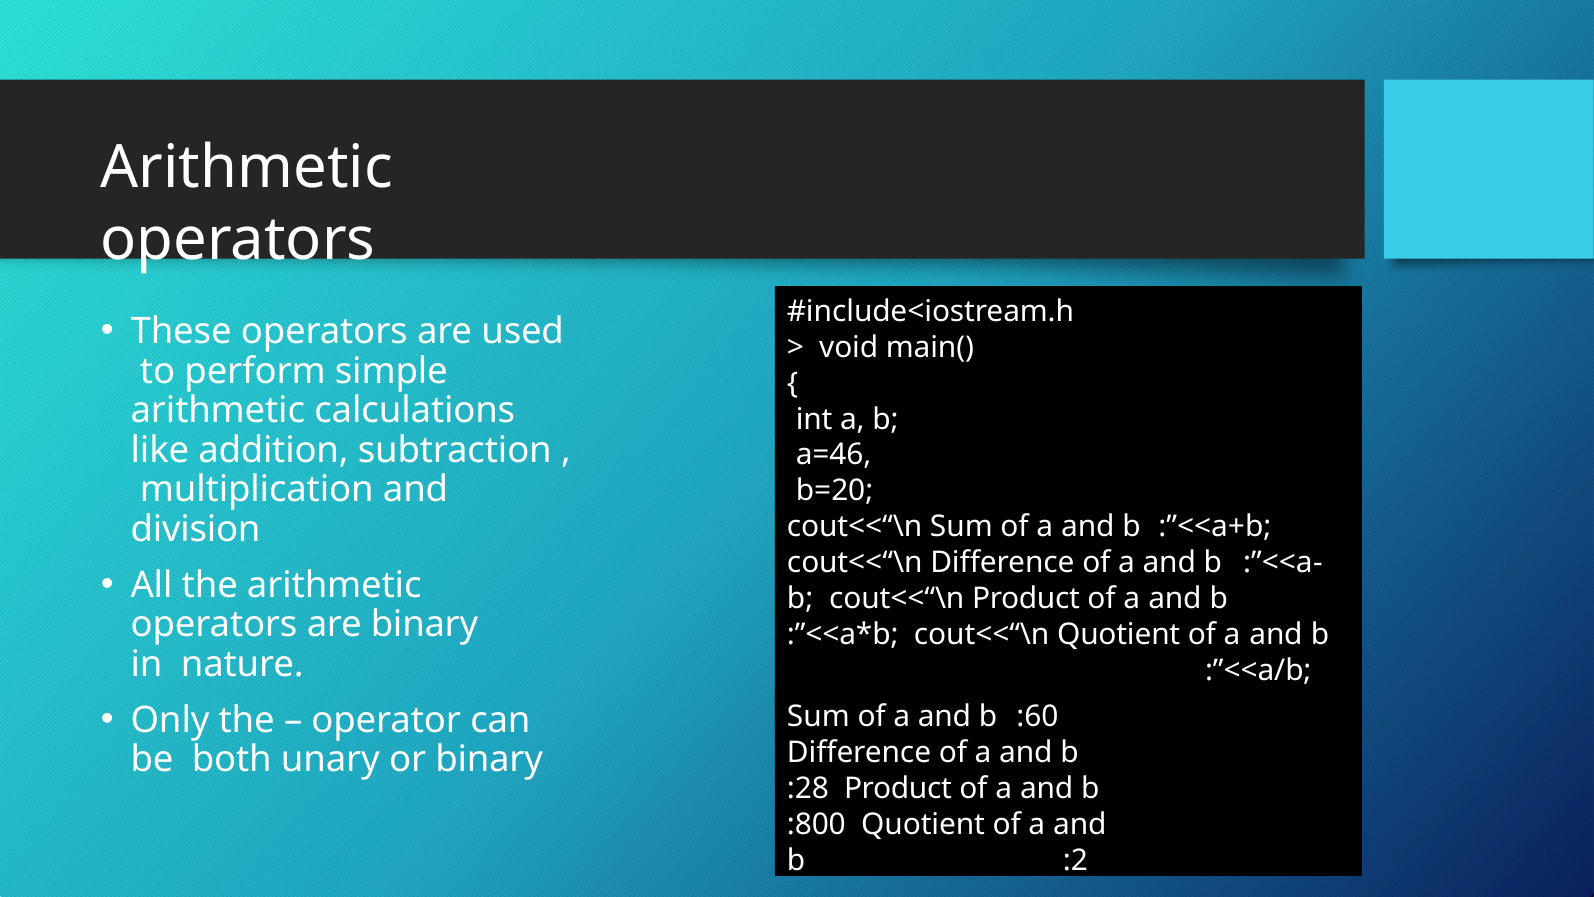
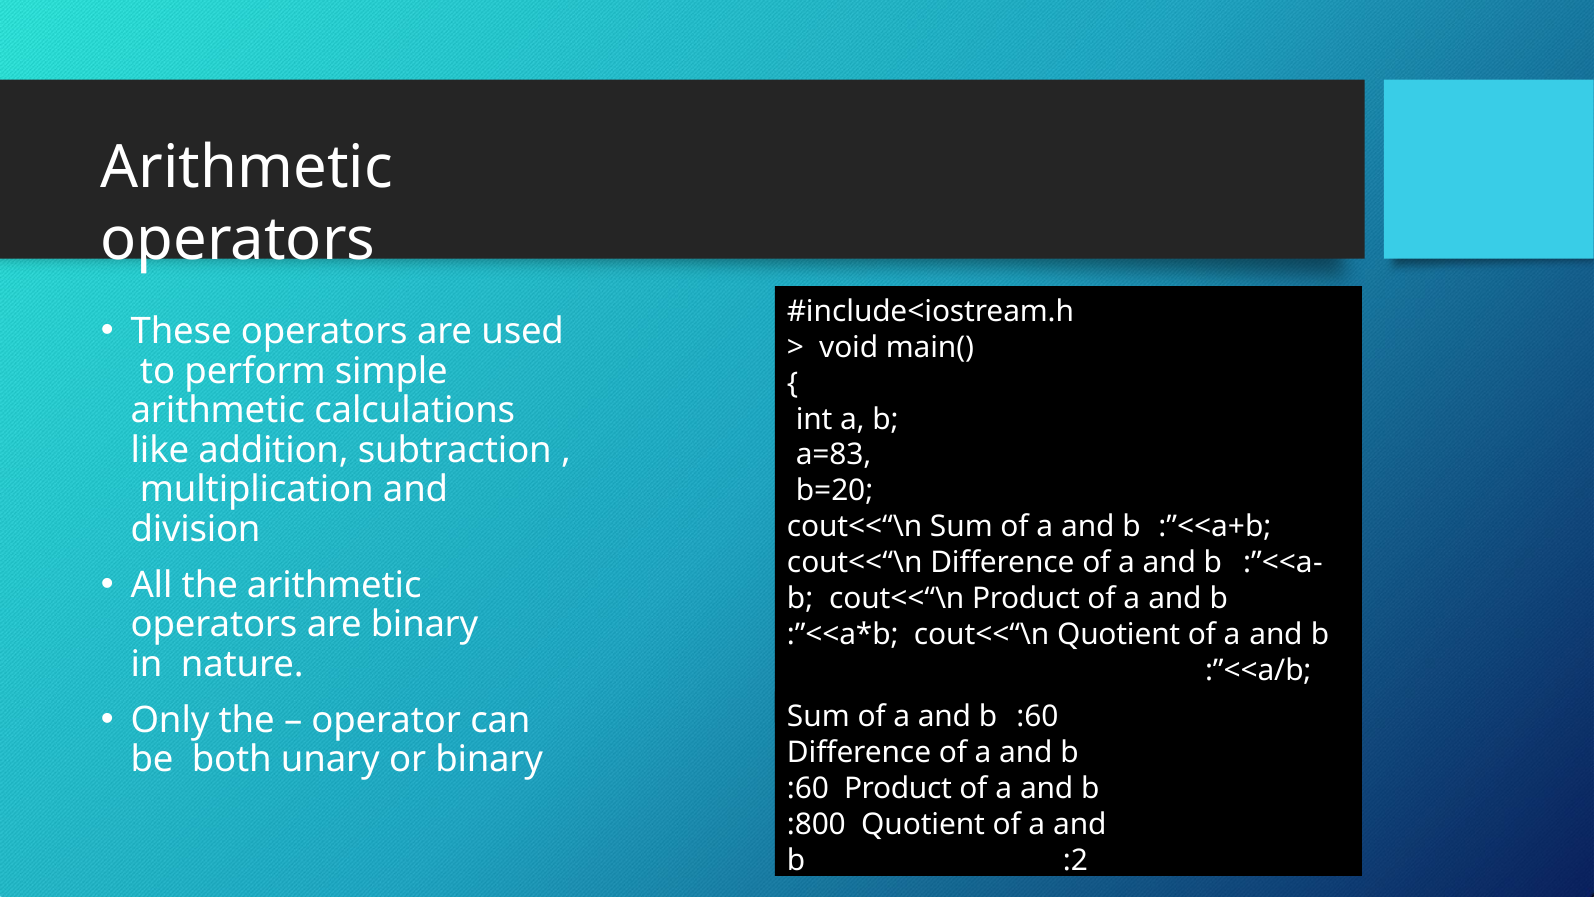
a=46: a=46 -> a=83
:28 at (808, 788): :28 -> :60
